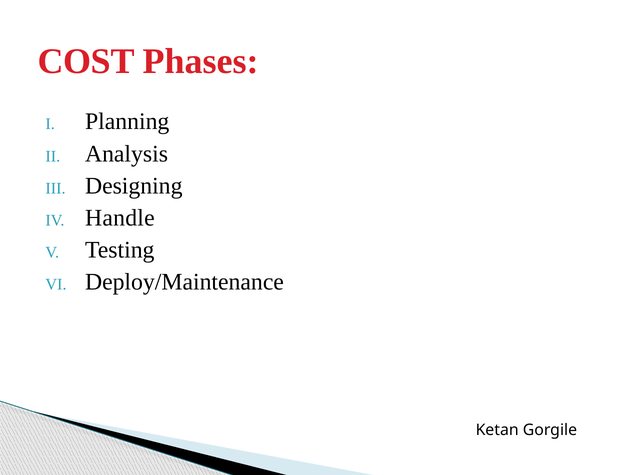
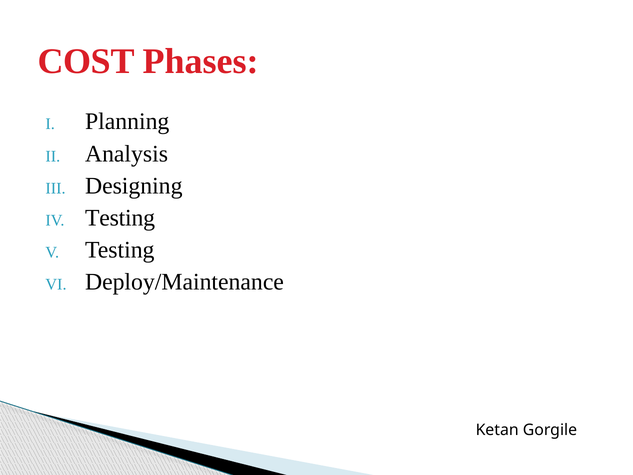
Handle at (120, 218): Handle -> Testing
